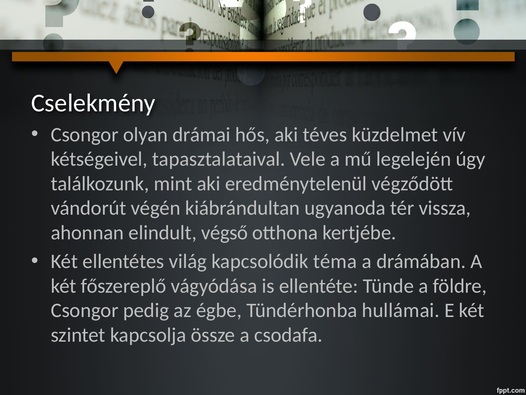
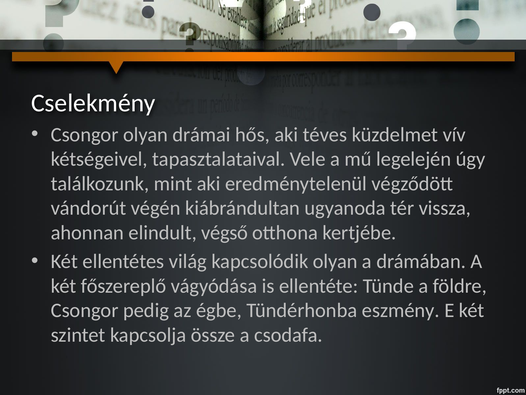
kapcsolódik téma: téma -> olyan
hullámai: hullámai -> eszmény
